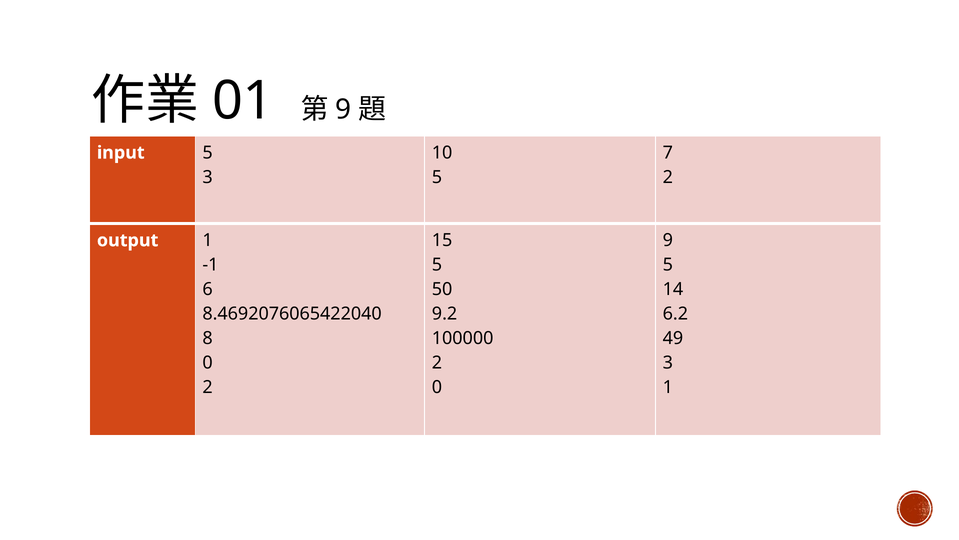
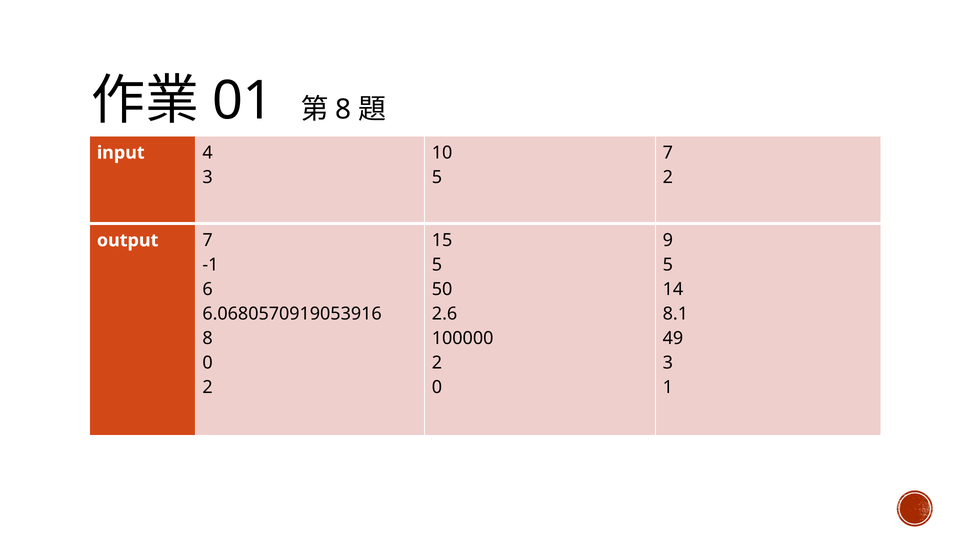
9 at (343, 110): 9 -> 8
input 5: 5 -> 4
output 1: 1 -> 7
8.4692076065422040: 8.4692076065422040 -> 6.0680570919053916
9.2: 9.2 -> 2.6
6.2: 6.2 -> 8.1
